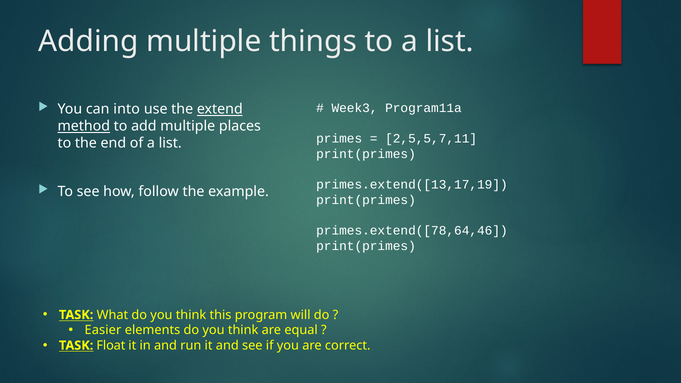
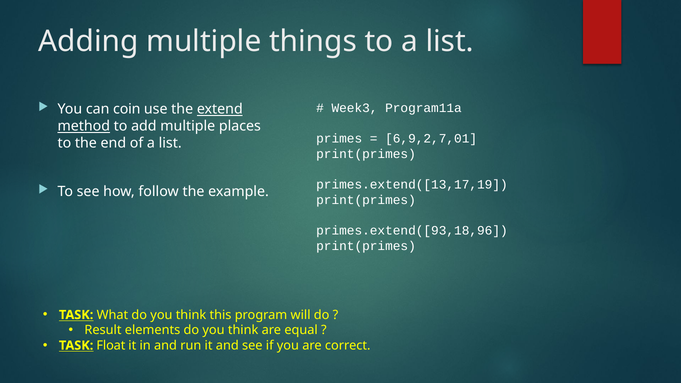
into: into -> coin
2,5,5,7,11: 2,5,5,7,11 -> 6,9,2,7,01
primes.extend([78,64,46: primes.extend([78,64,46 -> primes.extend([93,18,96
Easier: Easier -> Result
